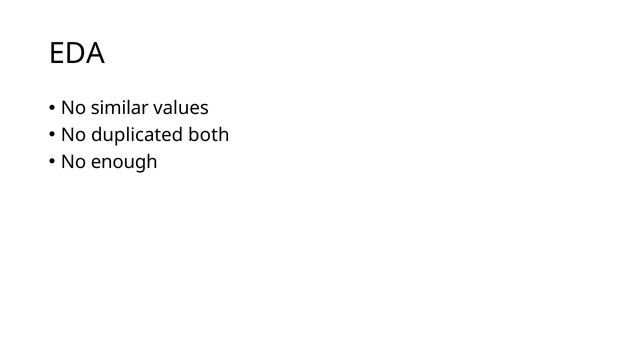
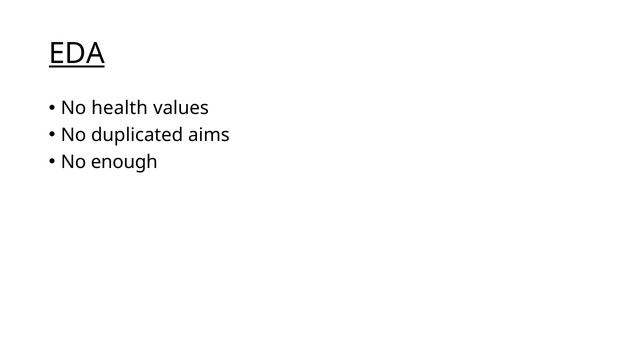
EDA underline: none -> present
similar: similar -> health
both: both -> aims
